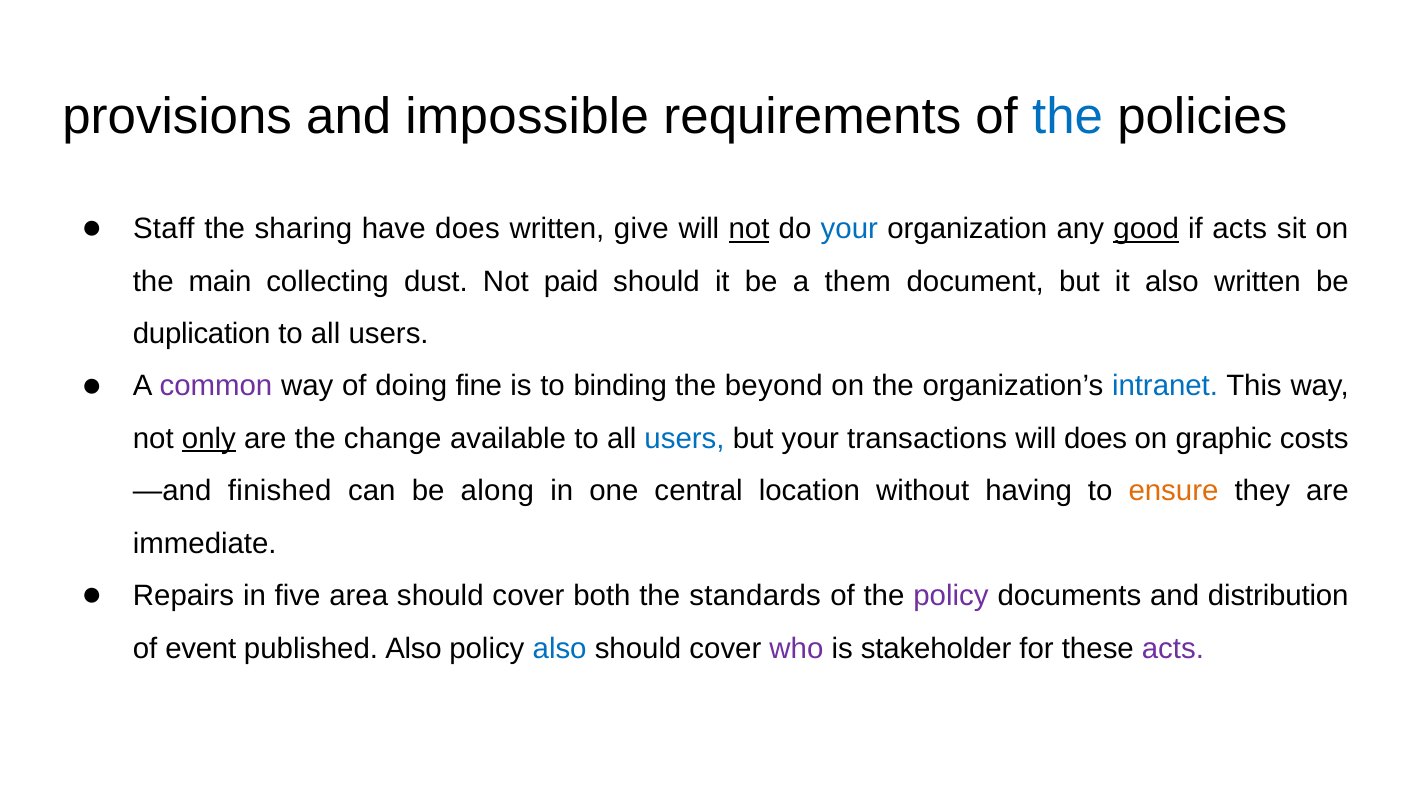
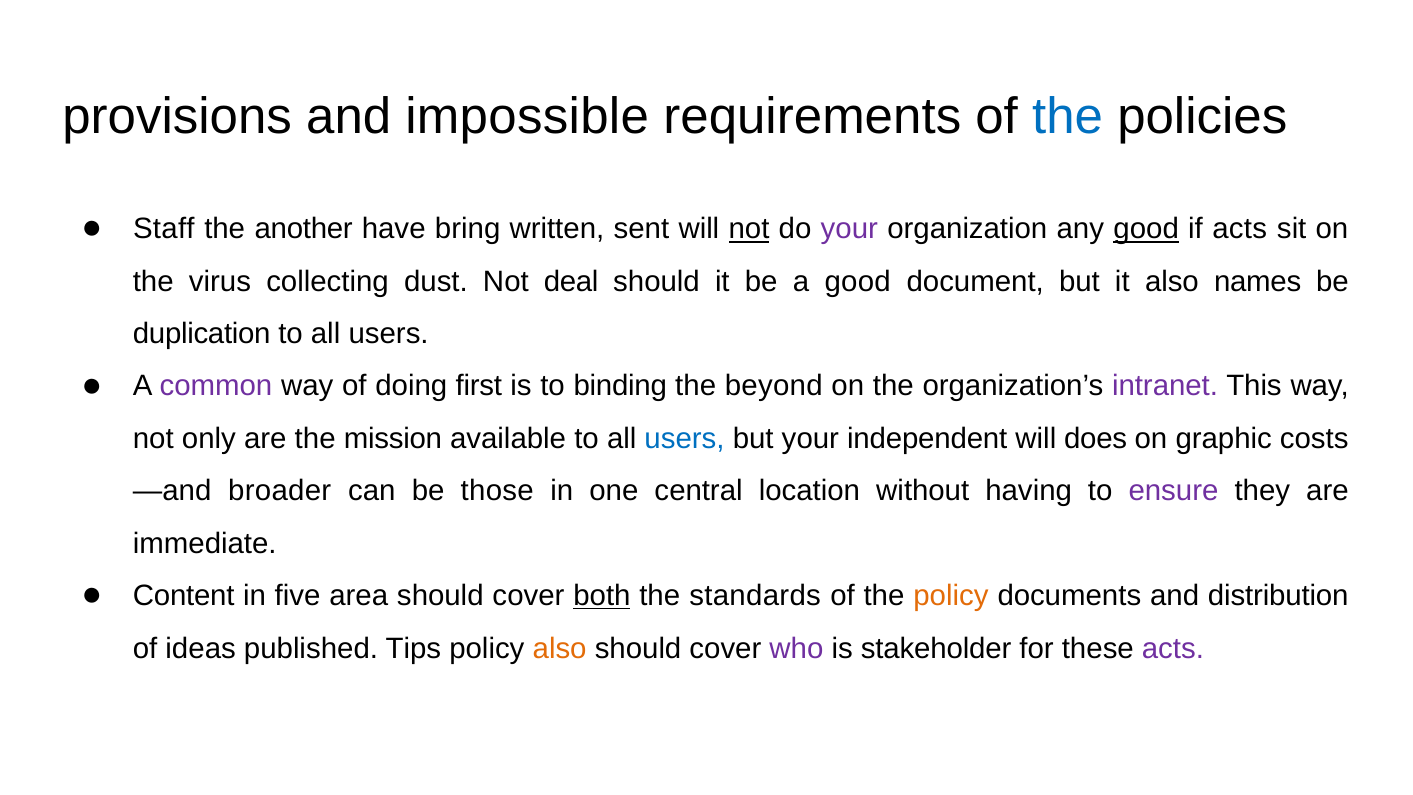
sharing: sharing -> another
have does: does -> bring
give: give -> sent
your at (849, 229) colour: blue -> purple
main: main -> virus
paid: paid -> deal
a them: them -> good
also written: written -> names
fine: fine -> first
intranet colour: blue -> purple
only underline: present -> none
change: change -> mission
transactions: transactions -> independent
finished: finished -> broader
along: along -> those
ensure colour: orange -> purple
Repairs: Repairs -> Content
both underline: none -> present
policy at (951, 596) colour: purple -> orange
event: event -> ideas
published Also: Also -> Tips
also at (560, 648) colour: blue -> orange
